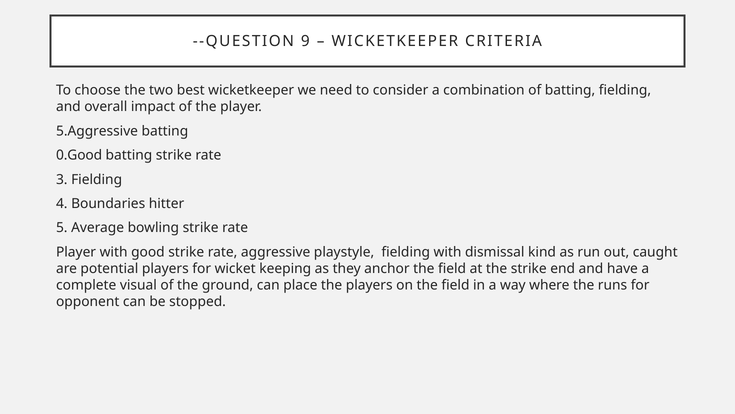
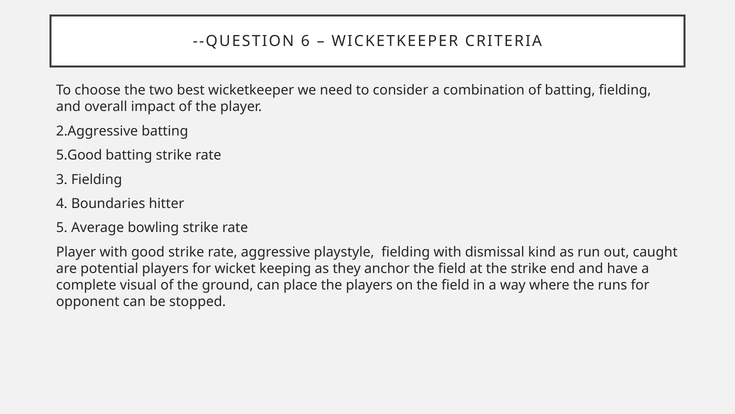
9: 9 -> 6
5.Aggressive: 5.Aggressive -> 2.Aggressive
0.Good: 0.Good -> 5.Good
